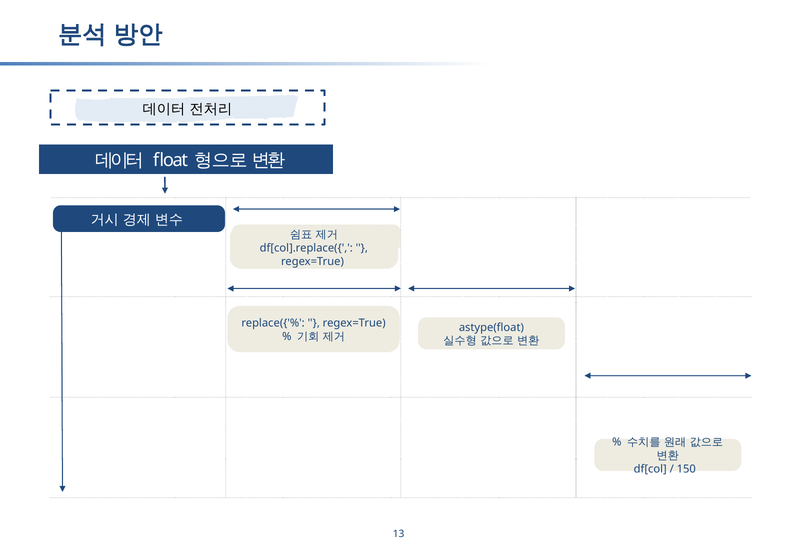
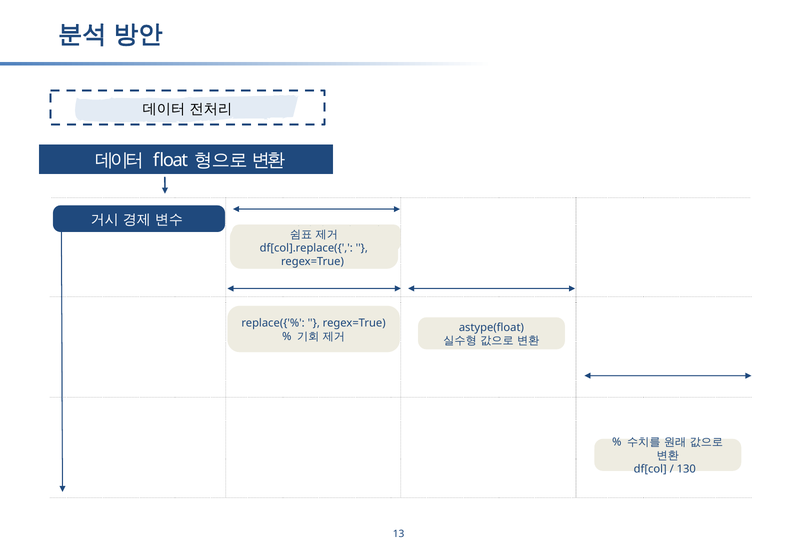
150: 150 -> 130
